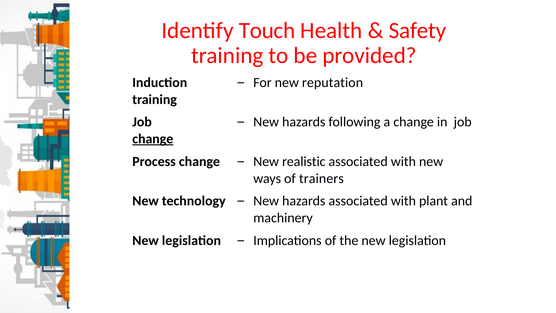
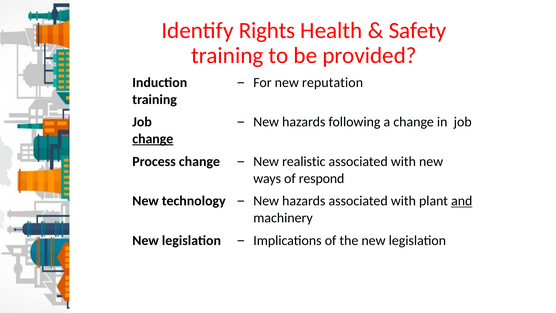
Touch: Touch -> Rights
trainers: trainers -> respond
and underline: none -> present
